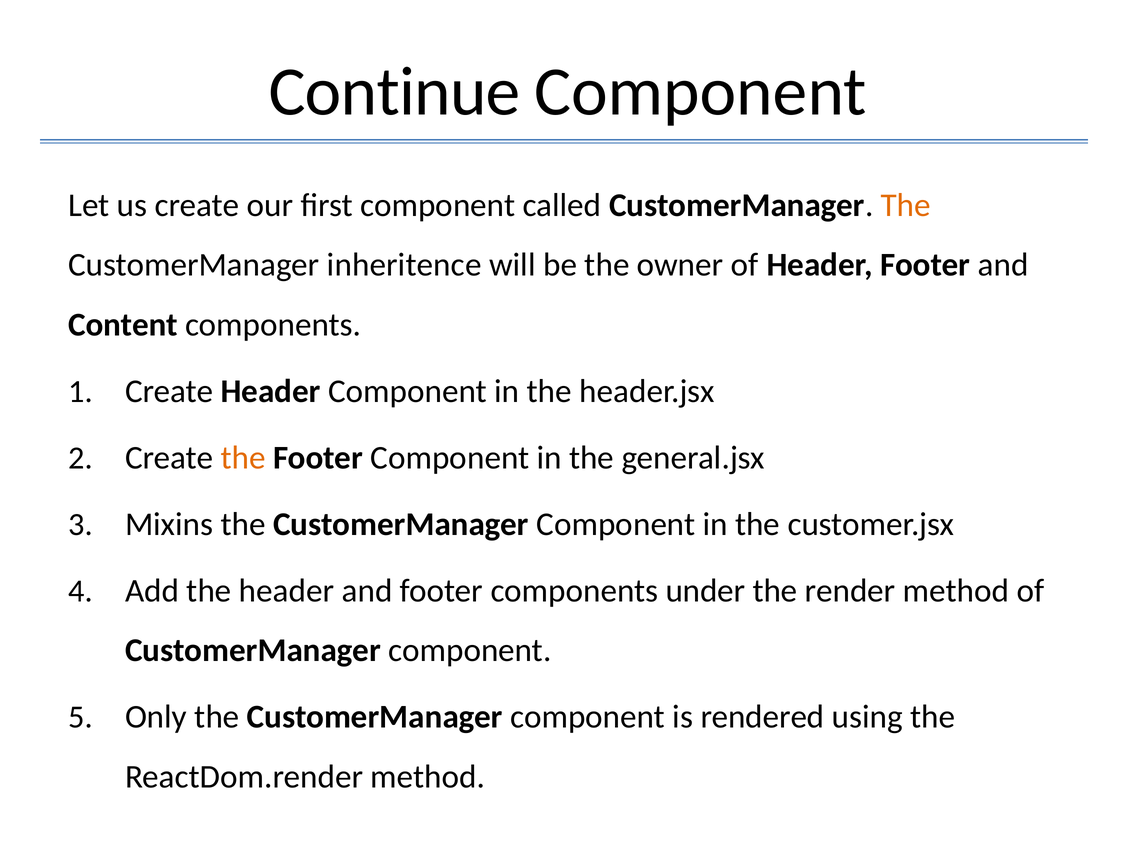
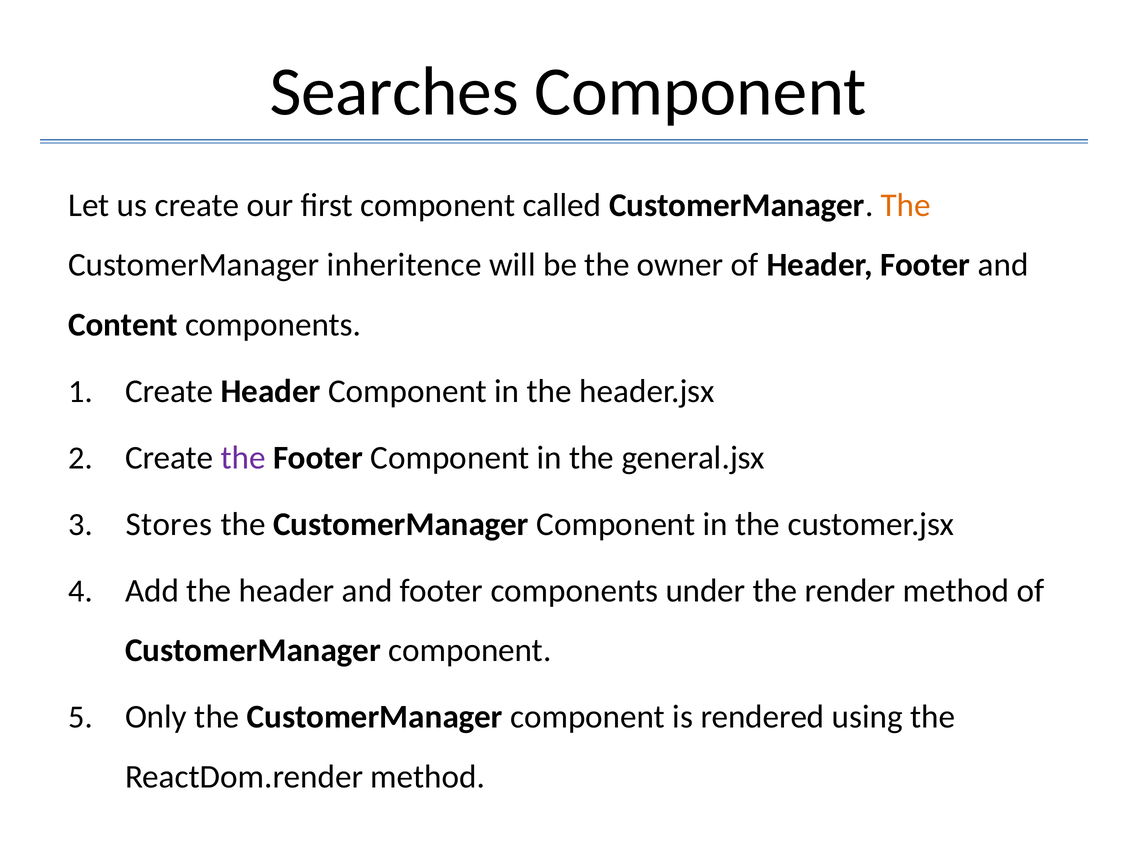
Continue: Continue -> Searches
the at (243, 458) colour: orange -> purple
Mixins: Mixins -> Stores
